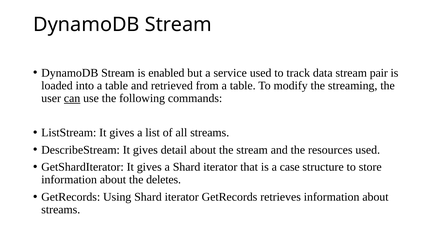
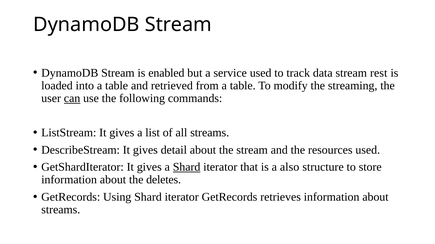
pair: pair -> rest
Shard at (187, 167) underline: none -> present
case: case -> also
